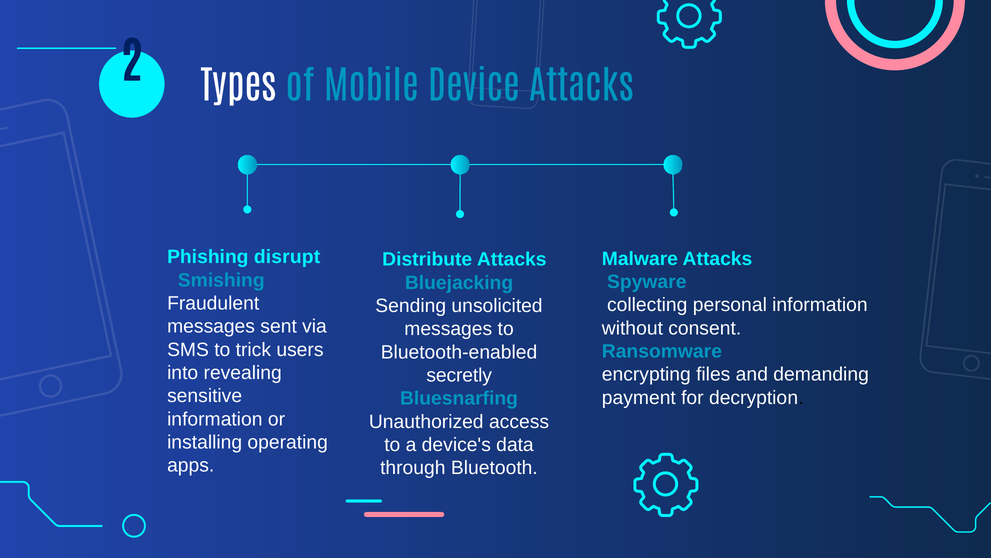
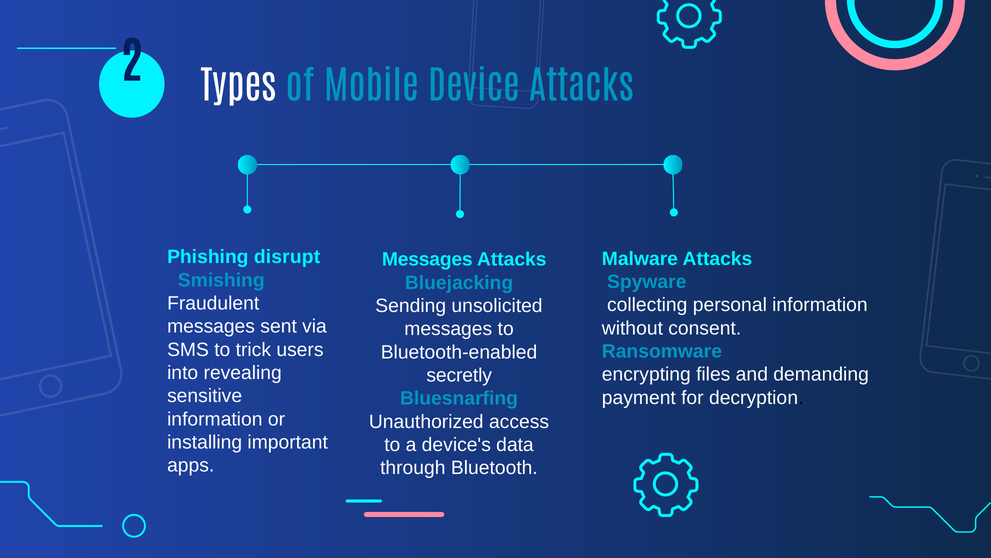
Distribute at (427, 259): Distribute -> Messages
operating: operating -> important
